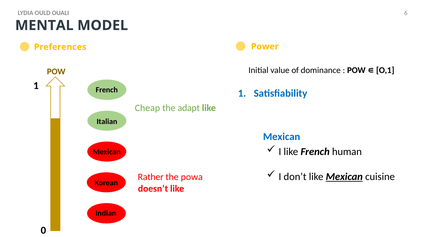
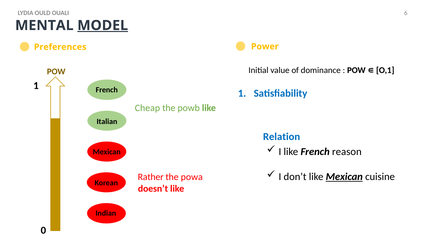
MODEL underline: none -> present
adapt: adapt -> powb
Mexican at (282, 137): Mexican -> Relation
human: human -> reason
